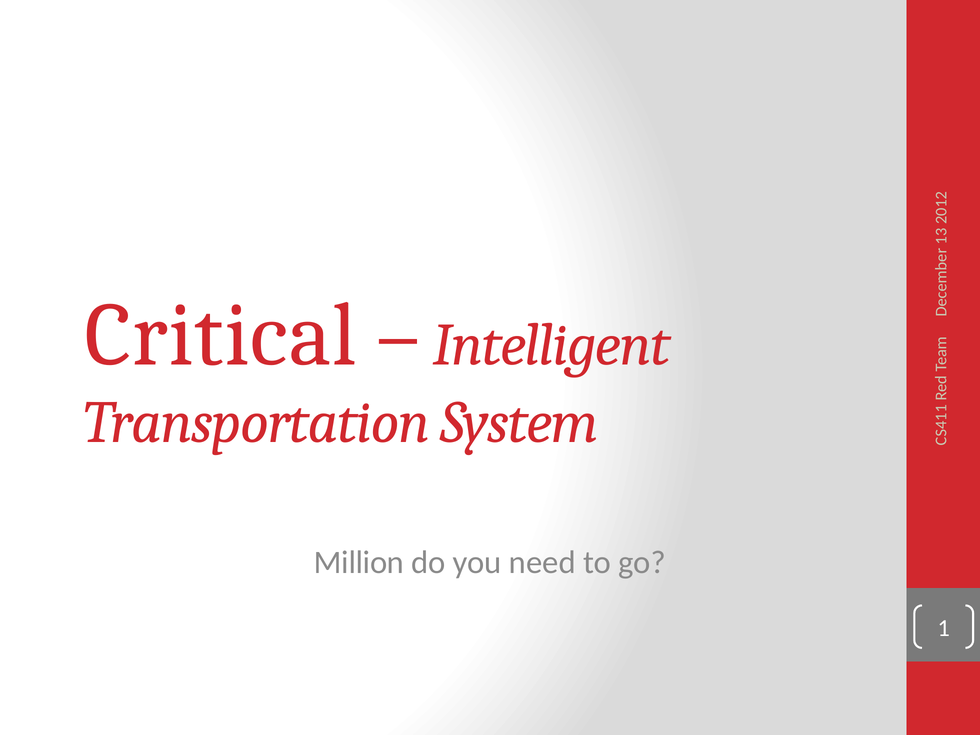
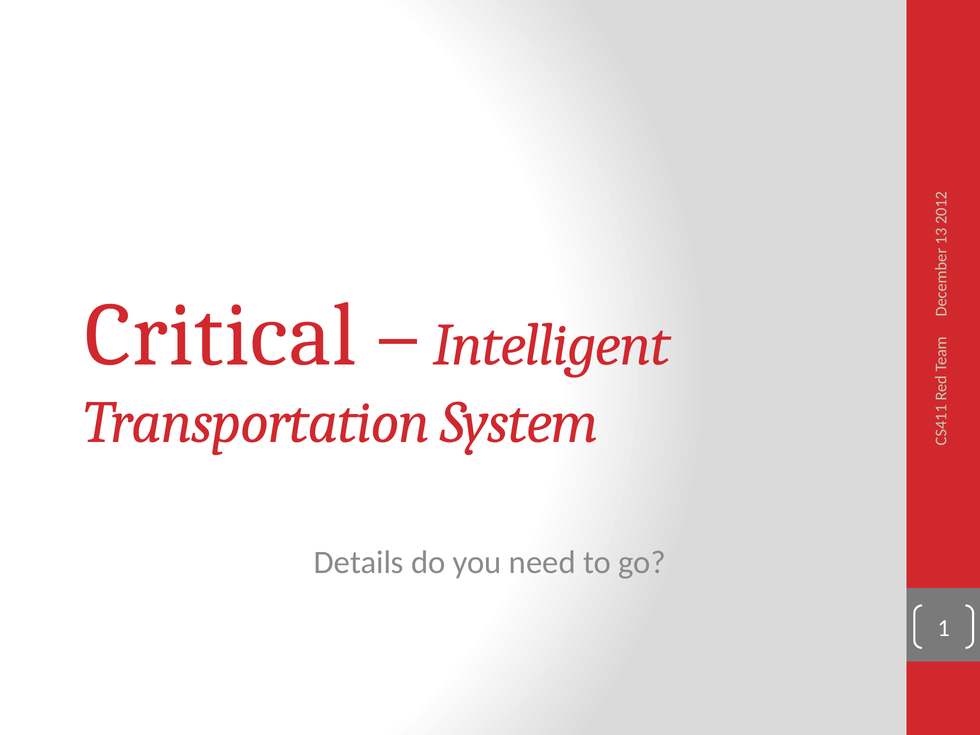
Million: Million -> Details
